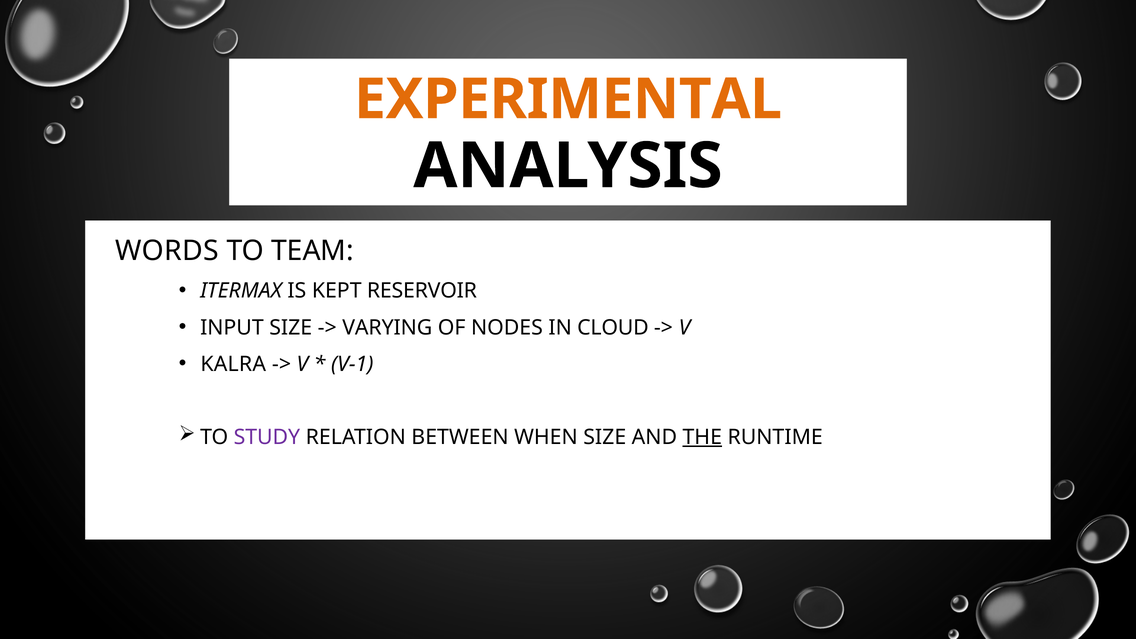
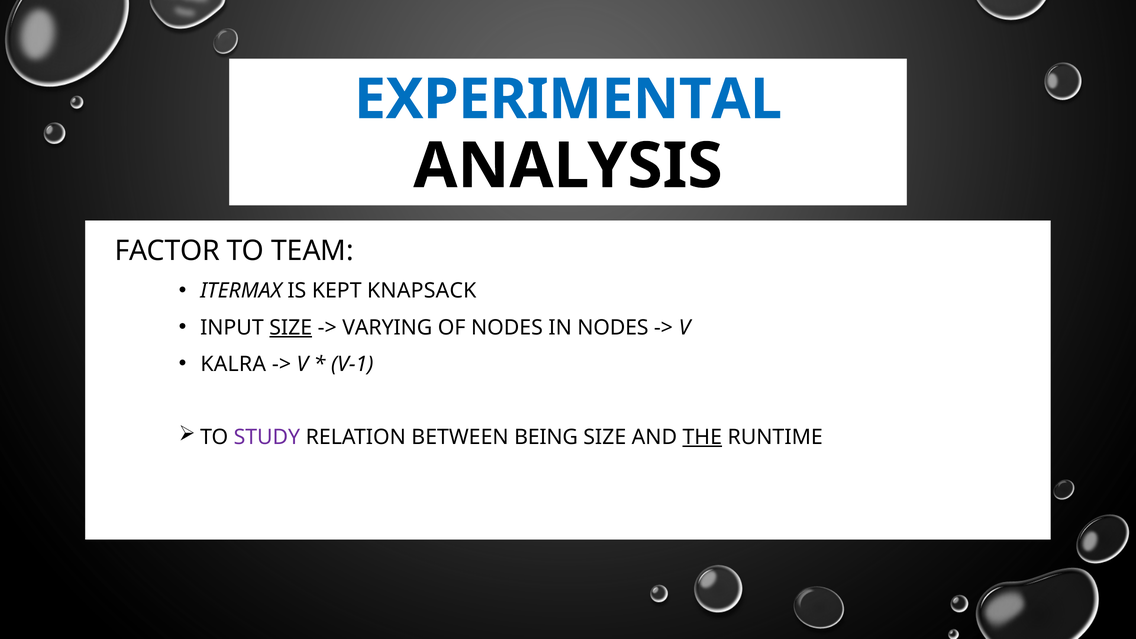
EXPERIMENTAL colour: orange -> blue
WORDS: WORDS -> FACTOR
RESERVOIR: RESERVOIR -> KNAPSACK
SIZE at (291, 328) underline: none -> present
IN CLOUD: CLOUD -> NODES
WHEN: WHEN -> BEING
